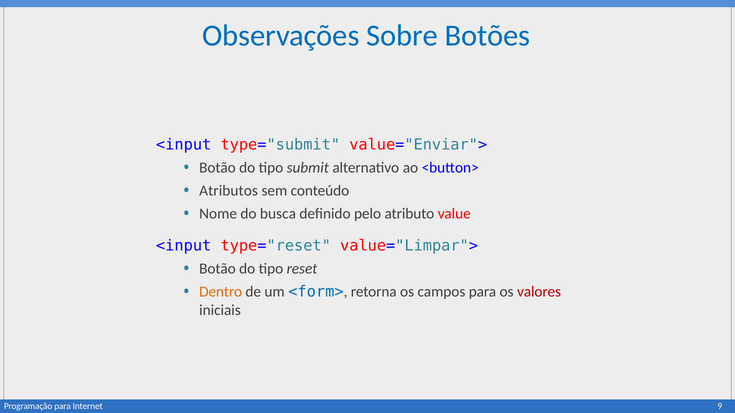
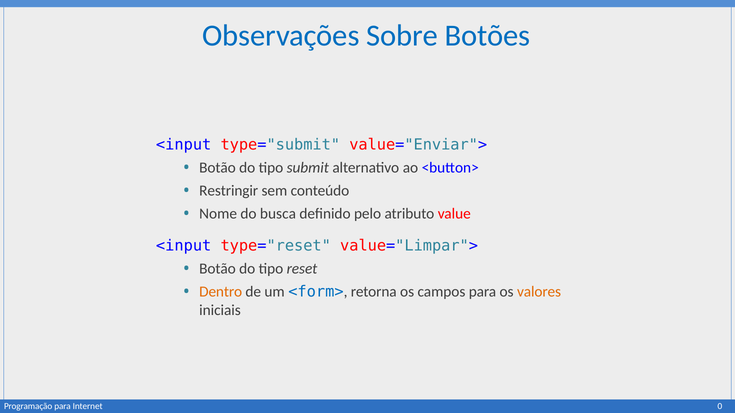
Atributos: Atributos -> Restringir
valores colour: red -> orange
9: 9 -> 0
